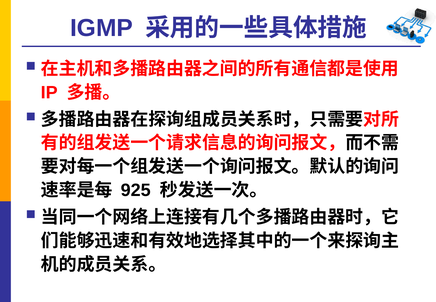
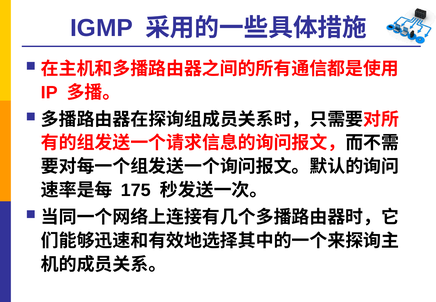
925: 925 -> 175
